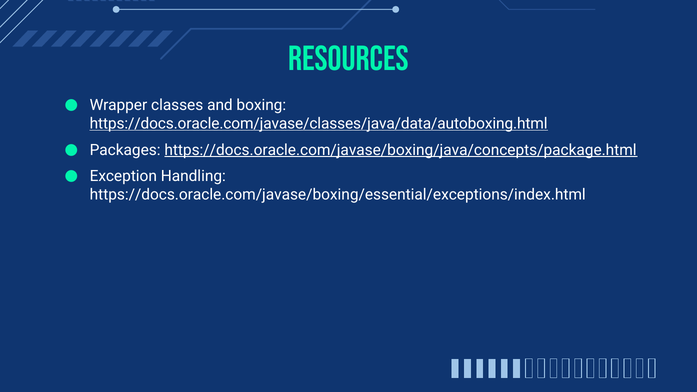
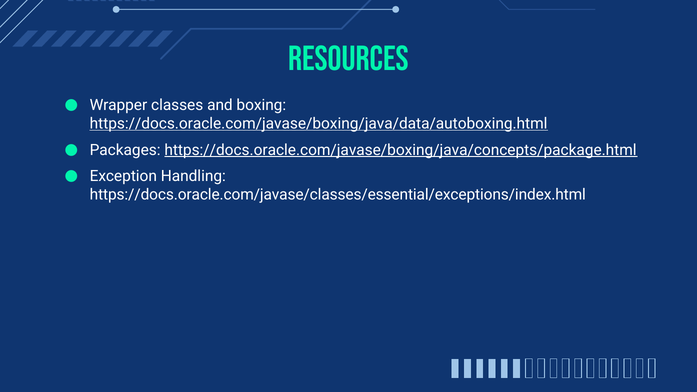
https://docs.oracle.com/javase/classes/java/data/autoboxing.html: https://docs.oracle.com/javase/classes/java/data/autoboxing.html -> https://docs.oracle.com/javase/boxing/java/data/autoboxing.html
https://docs.oracle.com/javase/boxing/essential/exceptions/index.html: https://docs.oracle.com/javase/boxing/essential/exceptions/index.html -> https://docs.oracle.com/javase/classes/essential/exceptions/index.html
